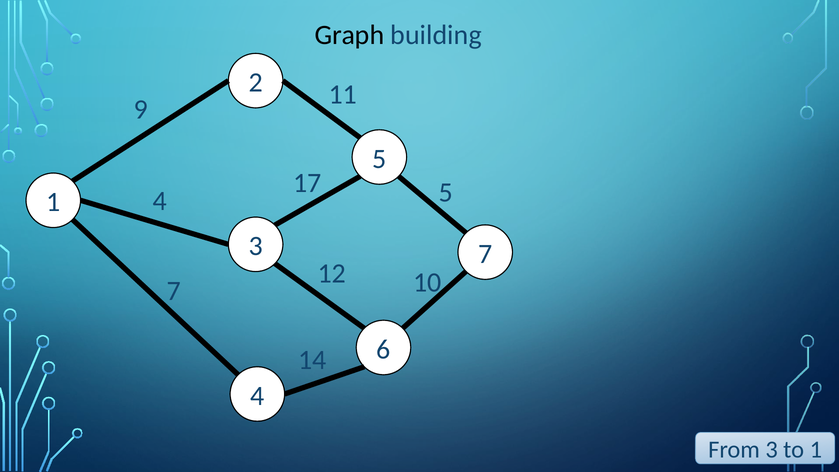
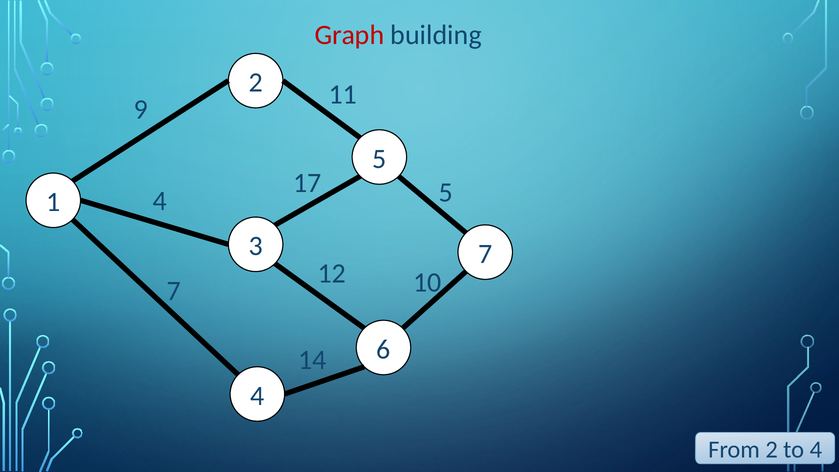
Graph colour: black -> red
From 3: 3 -> 2
to 1: 1 -> 4
